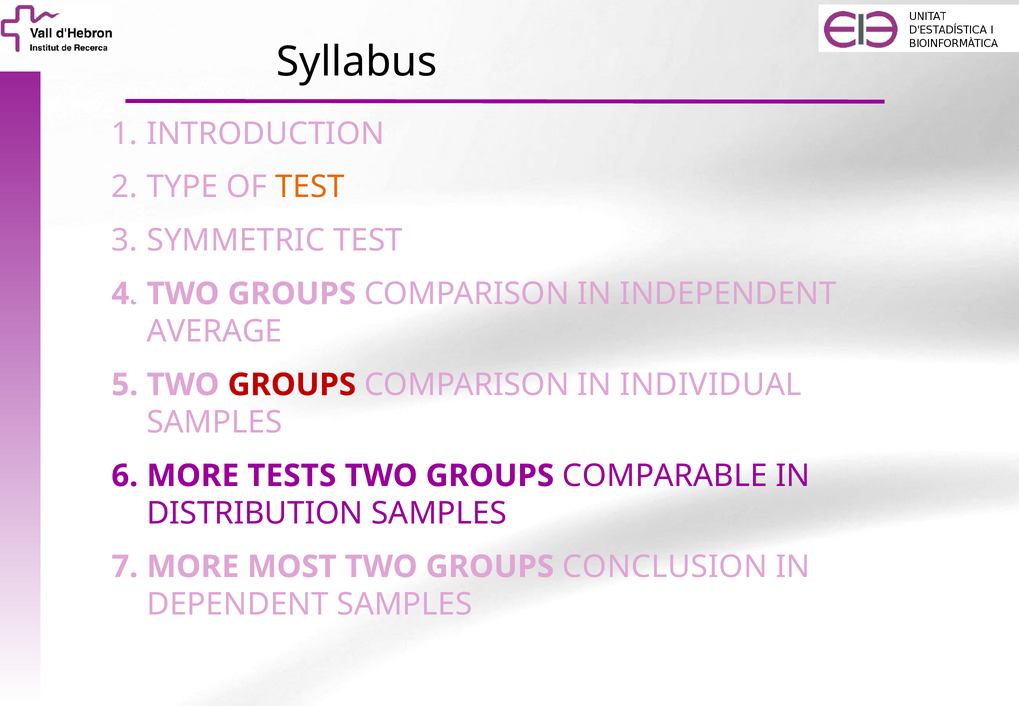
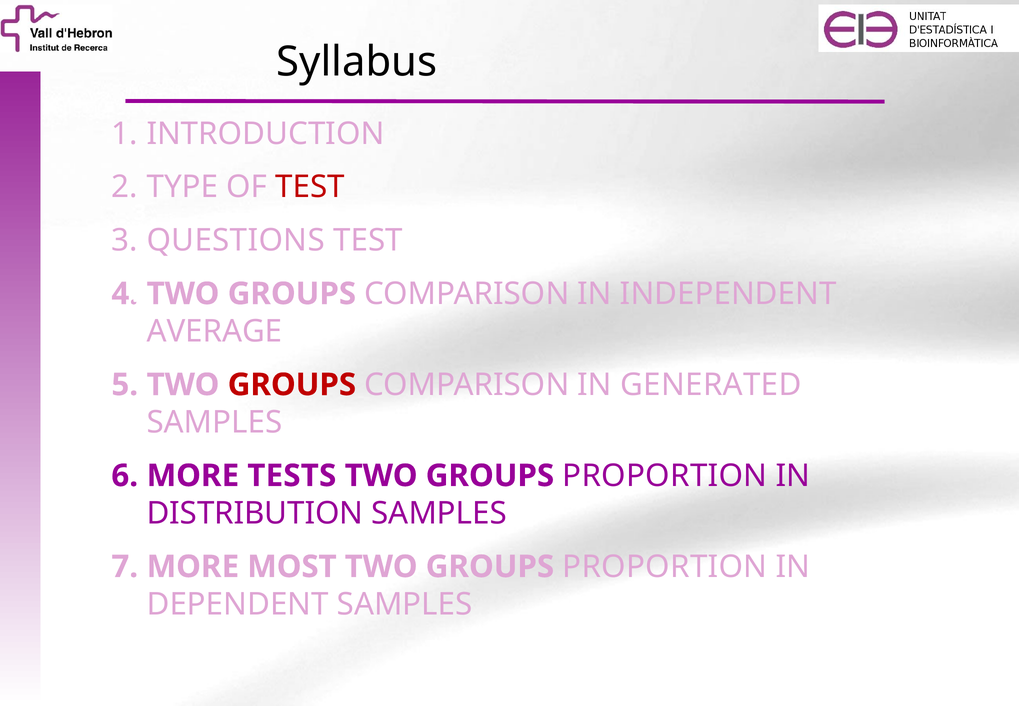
TEST at (310, 187) colour: orange -> red
SYMMETRIC: SYMMETRIC -> QUESTIONS
INDIVIDUAL: INDIVIDUAL -> GENERATED
COMPARABLE at (665, 475): COMPARABLE -> PROPORTION
CONCLUSION at (665, 566): CONCLUSION -> PROPORTION
